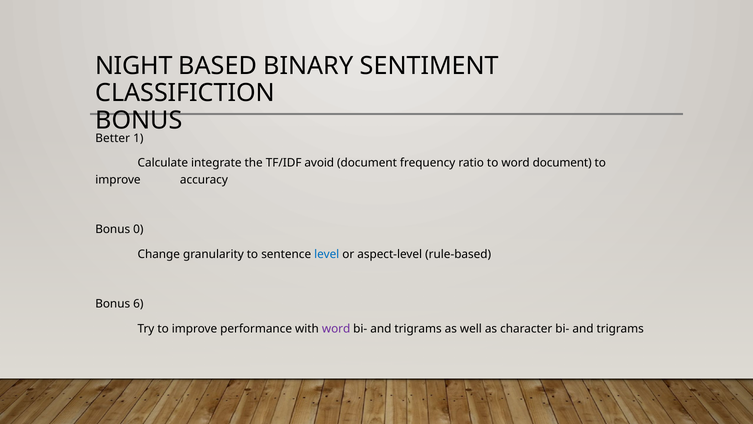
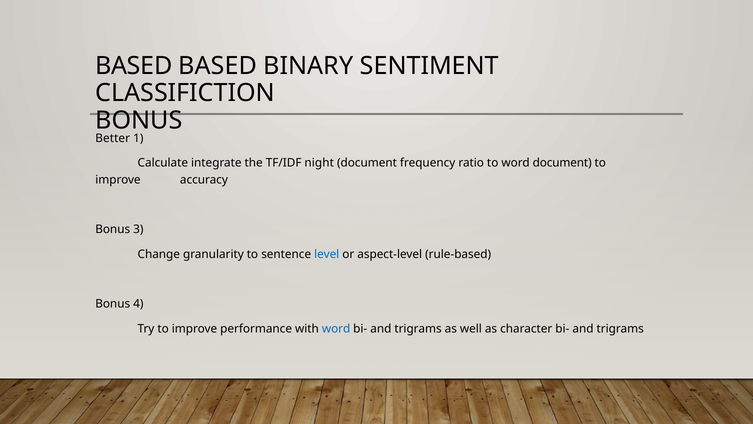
NIGHT at (134, 66): NIGHT -> BASED
avoid: avoid -> night
0: 0 -> 3
6: 6 -> 4
word at (336, 328) colour: purple -> blue
